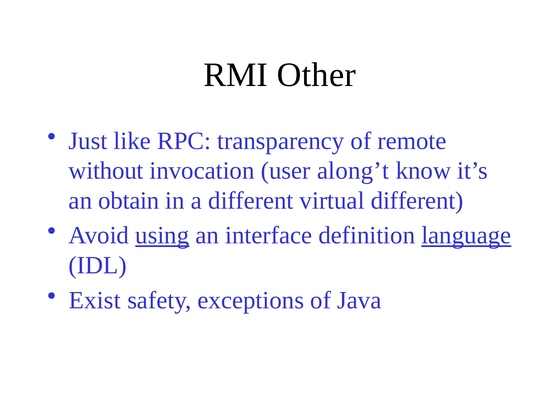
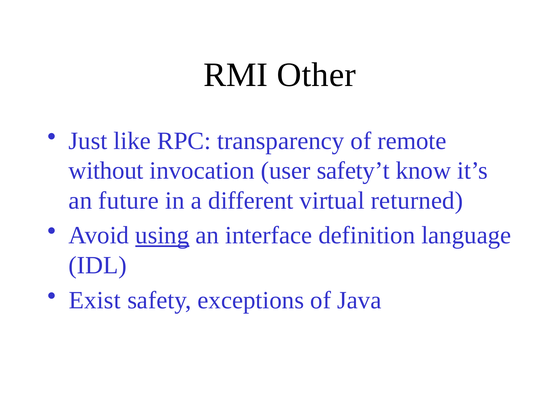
along’t: along’t -> safety’t
obtain: obtain -> future
virtual different: different -> returned
language underline: present -> none
